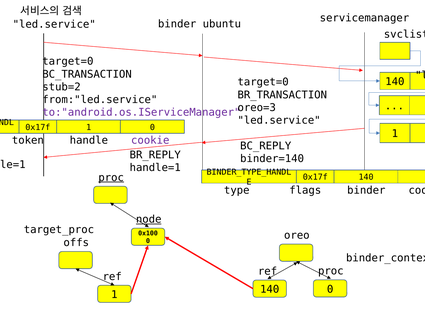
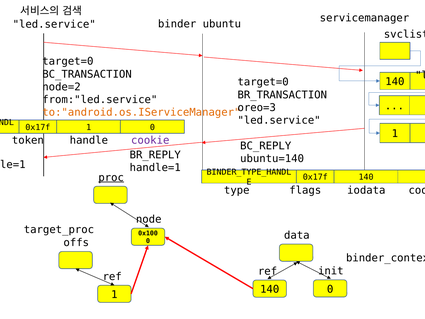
stub=2: stub=2 -> node=2
to:"android.os.IServiceManager colour: purple -> orange
binder=140: binder=140 -> ubuntu=140
flags binder: binder -> iodata
node underline: present -> none
oreo: oreo -> data
proc at (331, 271): proc -> init
